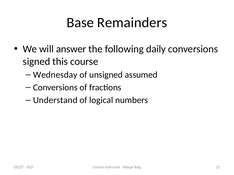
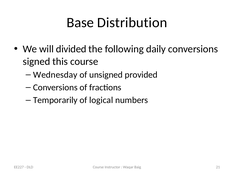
Remainders: Remainders -> Distribution
answer: answer -> divided
assumed: assumed -> provided
Understand: Understand -> Temporarily
